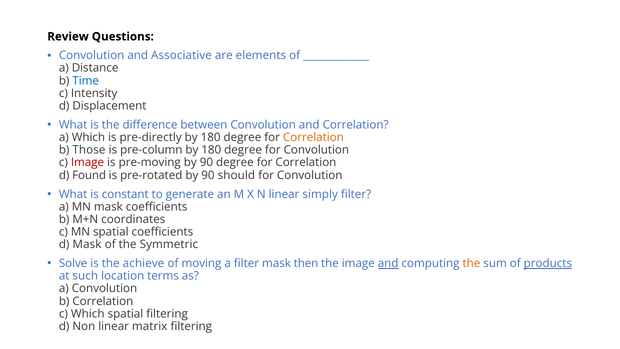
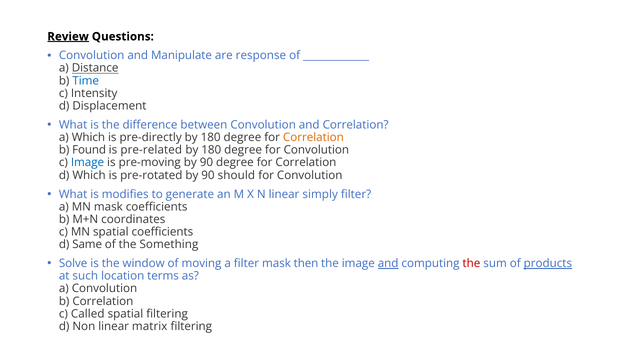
Review underline: none -> present
Associative: Associative -> Manipulate
elements: elements -> response
Distance underline: none -> present
Those: Those -> Found
pre-column: pre-column -> pre-related
Image at (88, 162) colour: red -> blue
d Found: Found -> Which
constant: constant -> modifies
d Mask: Mask -> Same
Symmetric: Symmetric -> Something
achieve: achieve -> window
the at (471, 263) colour: orange -> red
c Which: Which -> Called
